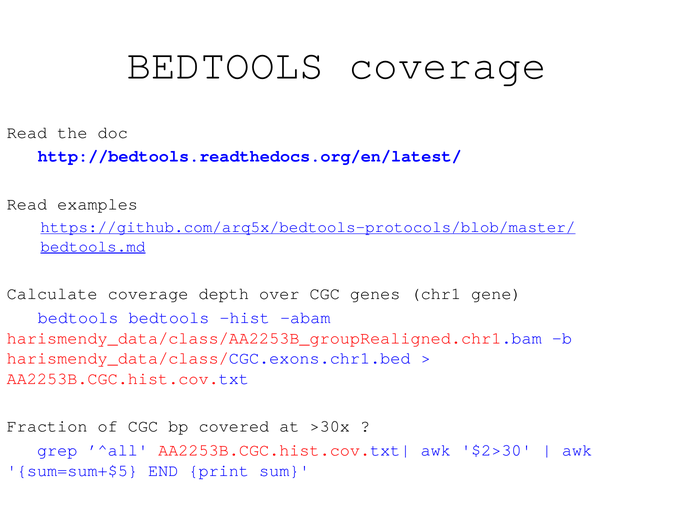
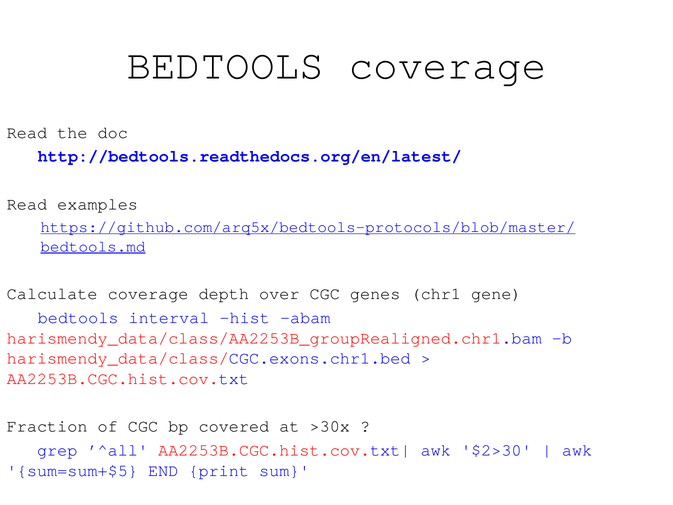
bedtools bedtools: bedtools -> interval
